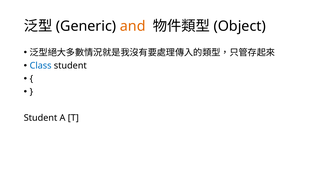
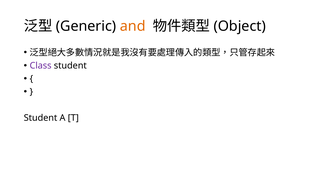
Class colour: blue -> purple
